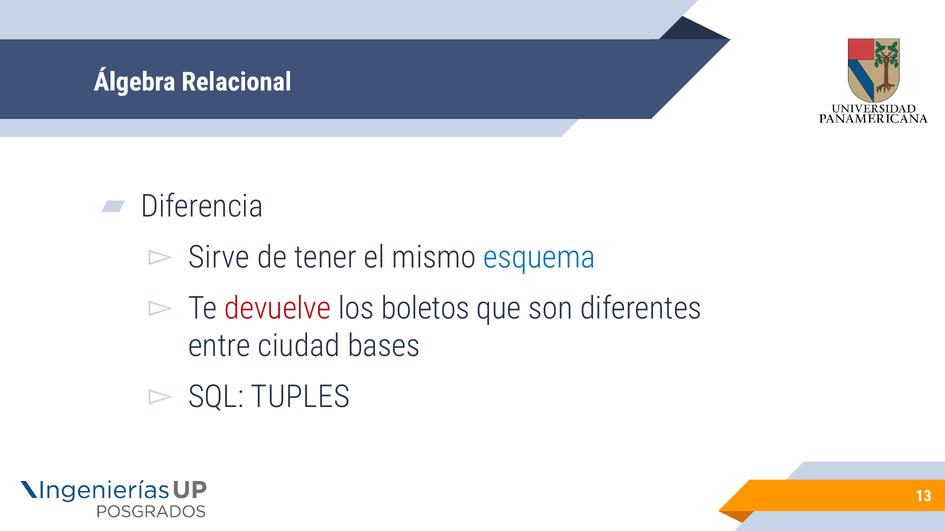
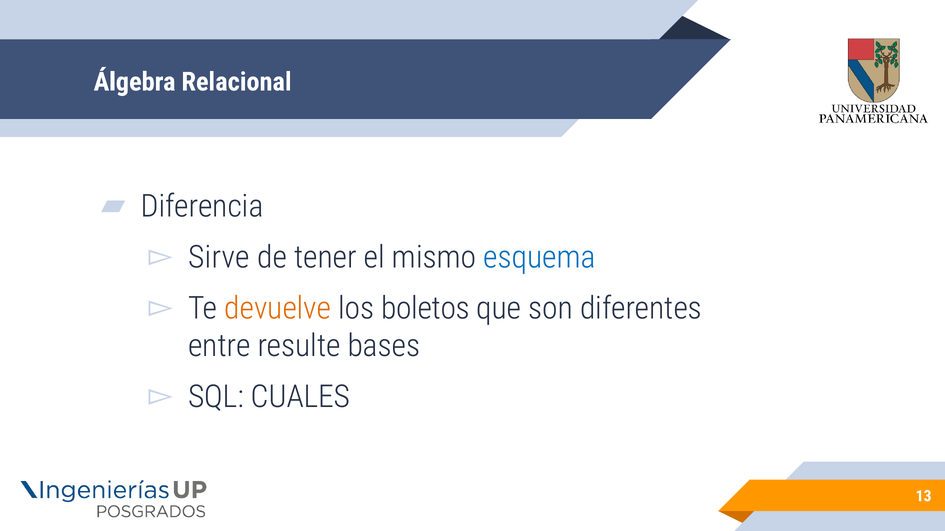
devuelve colour: red -> orange
ciudad: ciudad -> resulte
TUPLES: TUPLES -> CUALES
